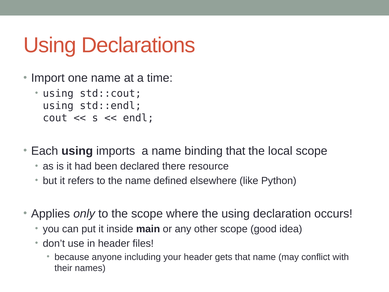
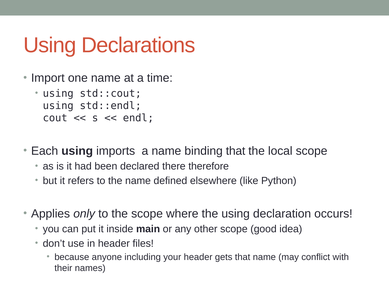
resource: resource -> therefore
